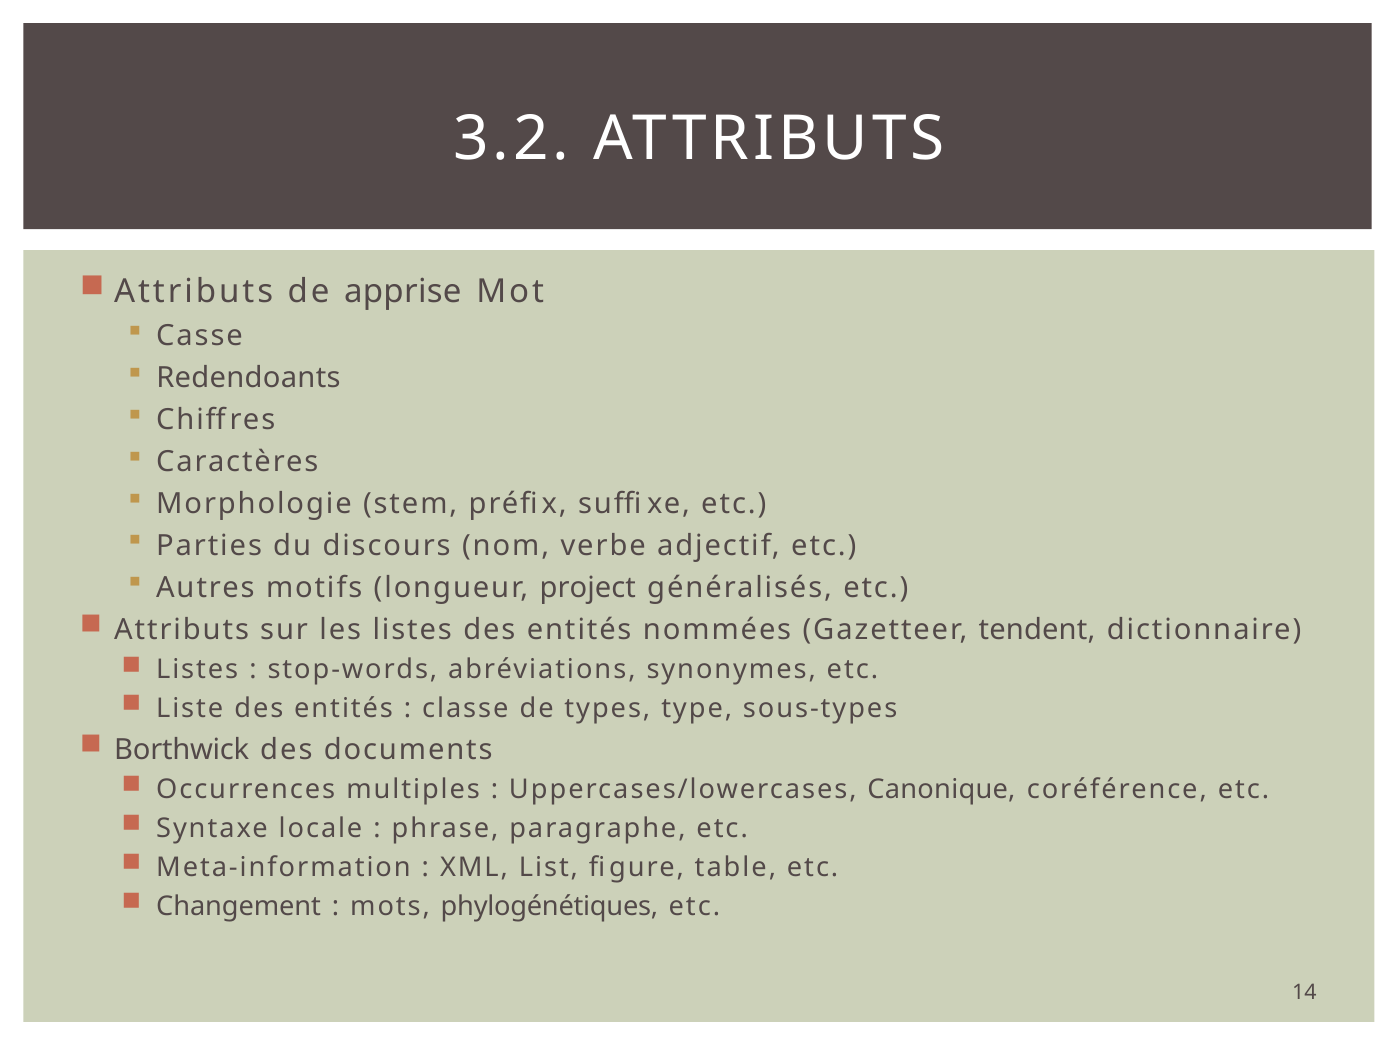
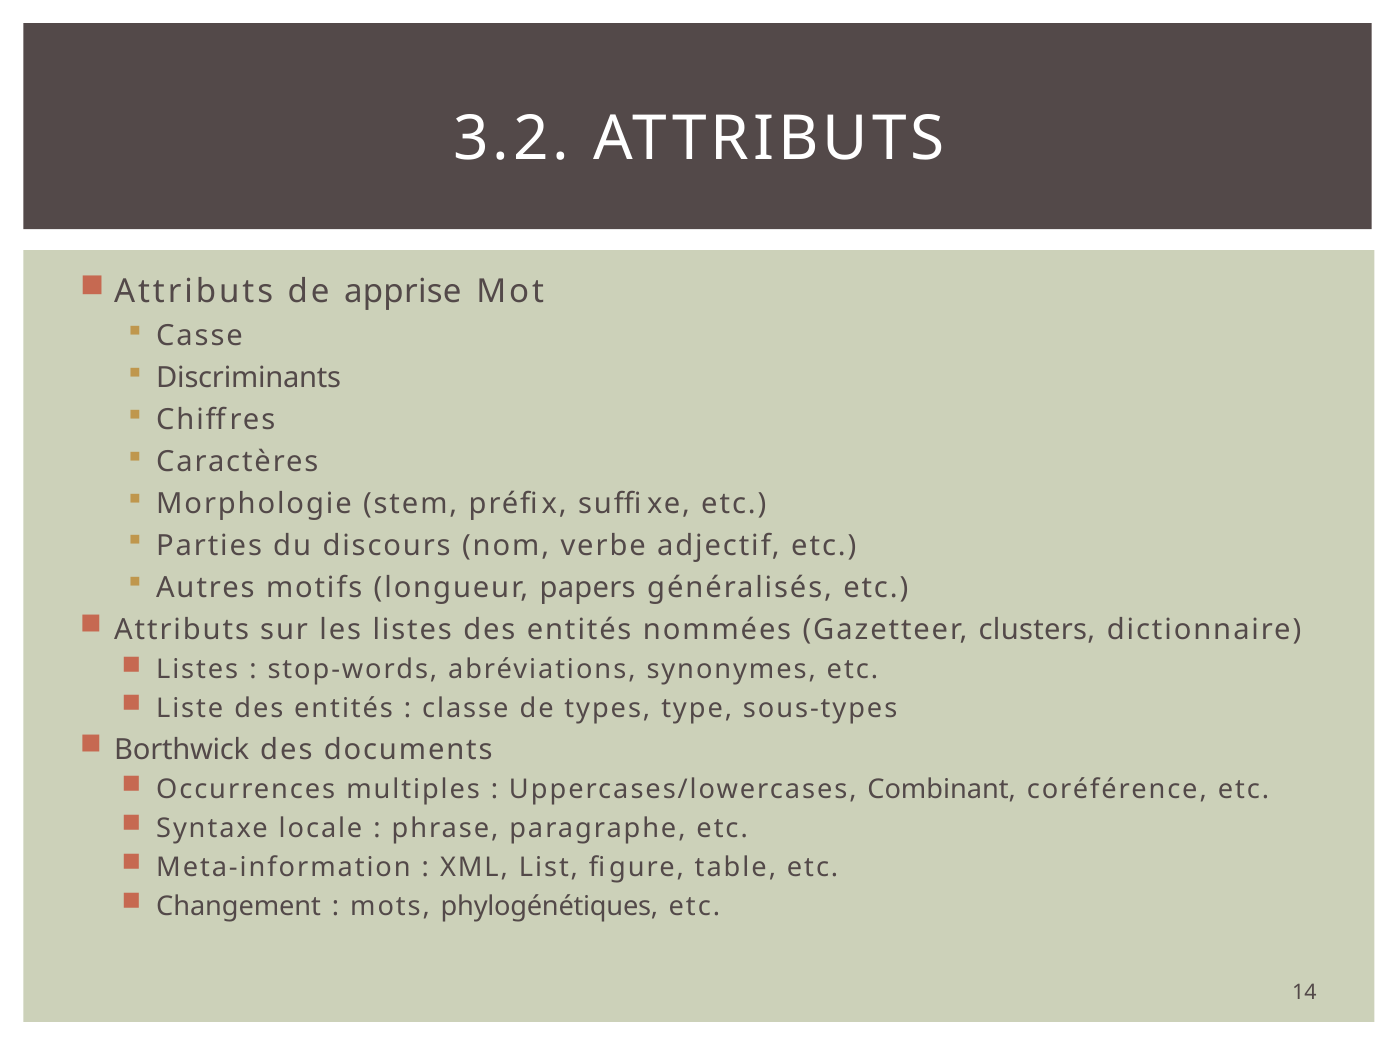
Redendoants: Redendoants -> Discriminants
project: project -> papers
tendent: tendent -> clusters
Canonique: Canonique -> Combinant
